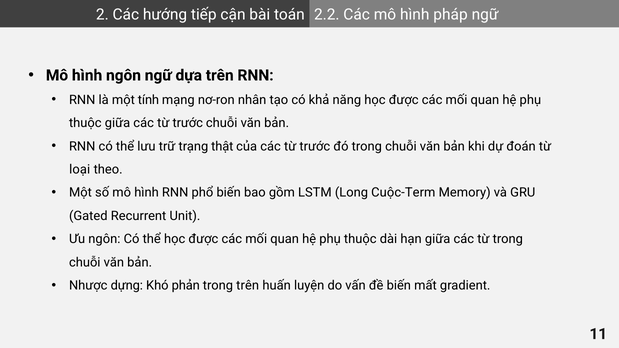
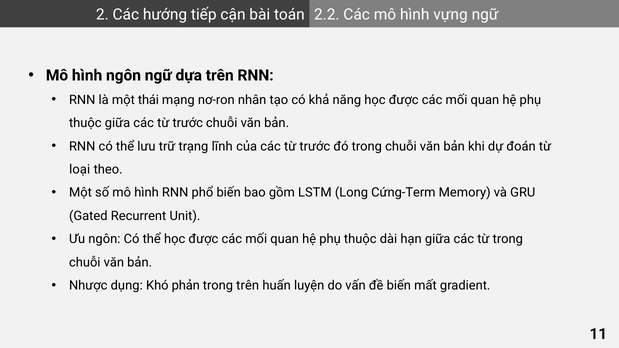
pháp: pháp -> vựng
tính: tính -> thái
thật: thật -> lĩnh
Cuộc-Term: Cuộc-Term -> Cứng-Term
dựng: dựng -> dụng
